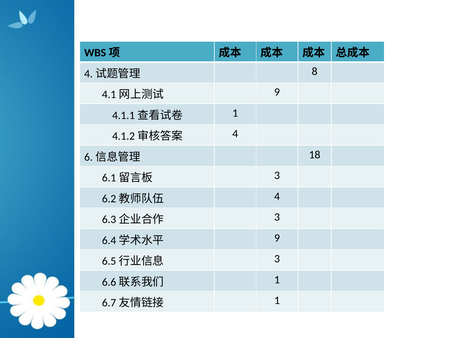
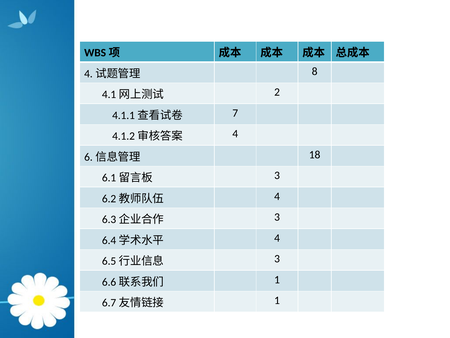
9 at (277, 92): 9 -> 2
1 at (235, 113): 1 -> 7
9 at (277, 238): 9 -> 4
